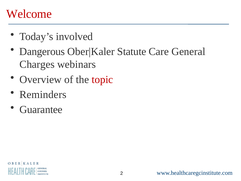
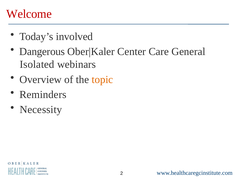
Statute: Statute -> Center
Charges: Charges -> Isolated
topic colour: red -> orange
Guarantee: Guarantee -> Necessity
